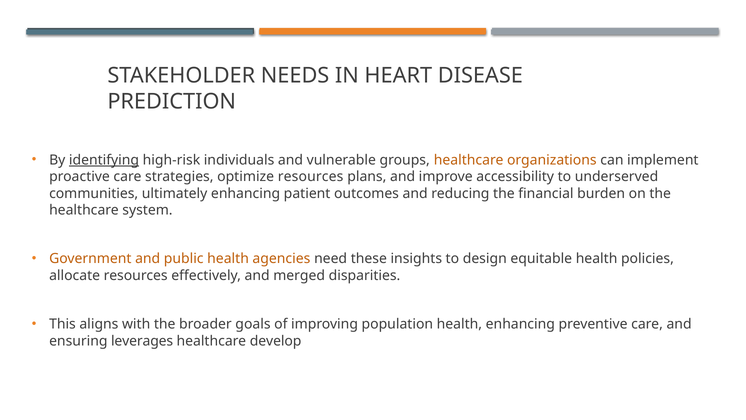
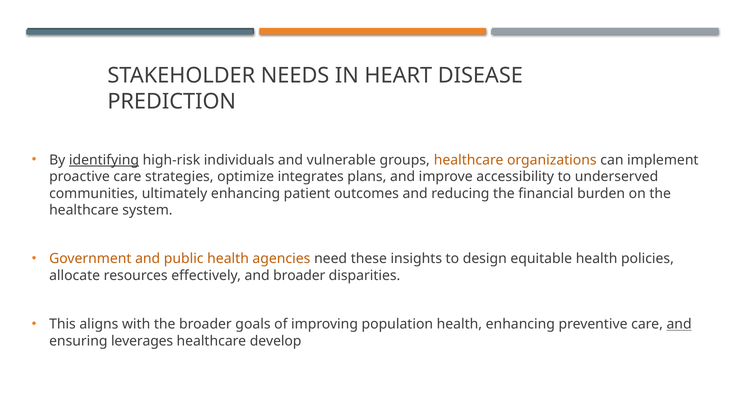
optimize resources: resources -> integrates
and merged: merged -> broader
and at (679, 324) underline: none -> present
